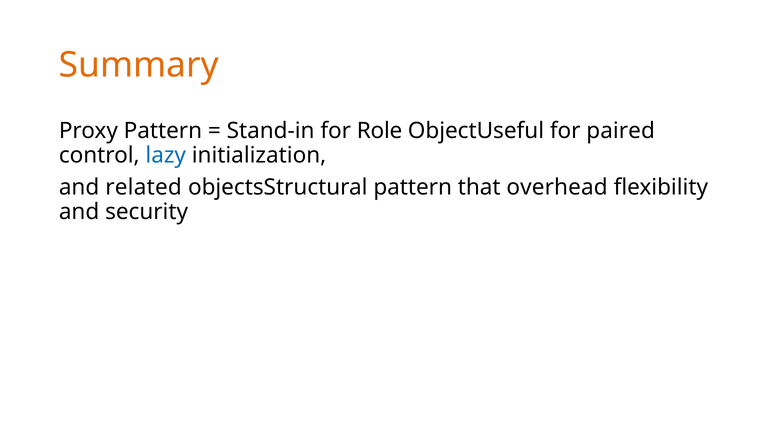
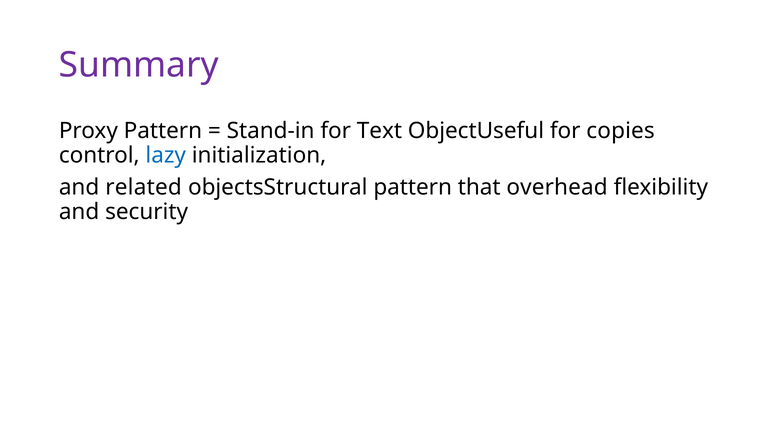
Summary colour: orange -> purple
Role: Role -> Text
paired: paired -> copies
